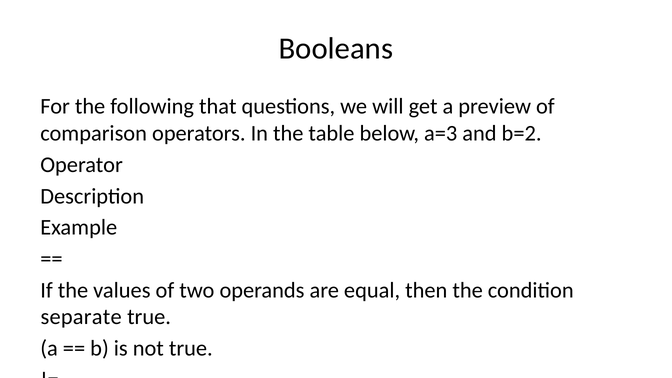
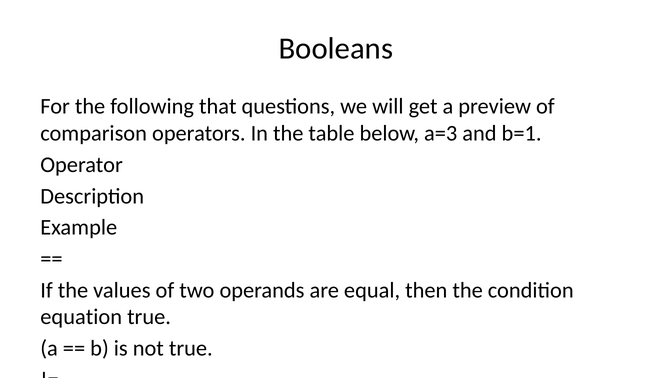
b=2: b=2 -> b=1
separate: separate -> equation
